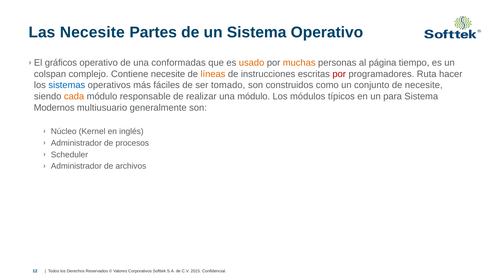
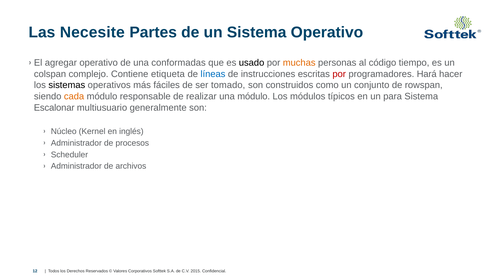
gráficos: gráficos -> agregar
usado colour: orange -> black
página: página -> código
Contiene necesite: necesite -> etiqueta
líneas colour: orange -> blue
Ruta: Ruta -> Hará
sistemas colour: blue -> black
de necesite: necesite -> rowspan
Modernos: Modernos -> Escalonar
